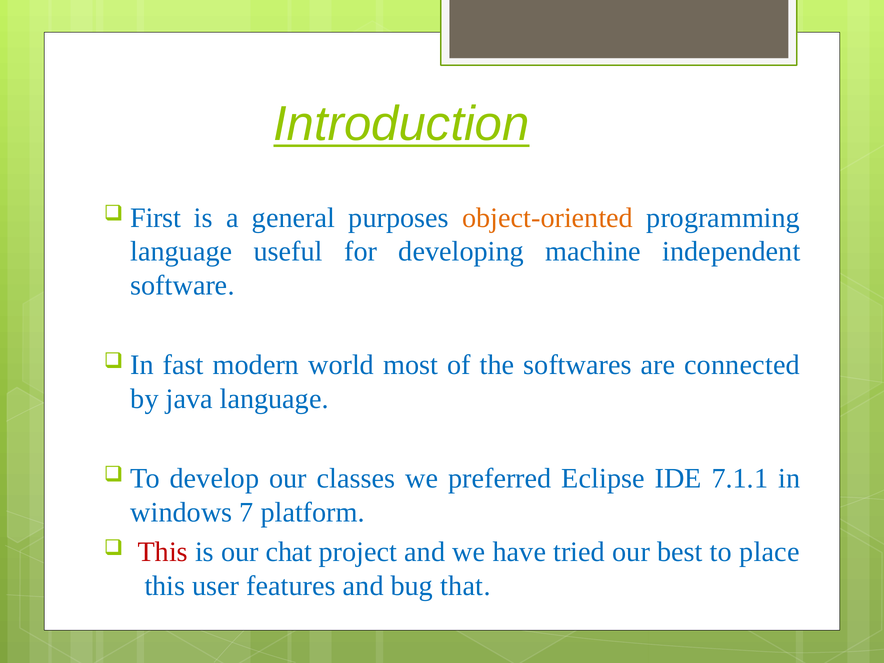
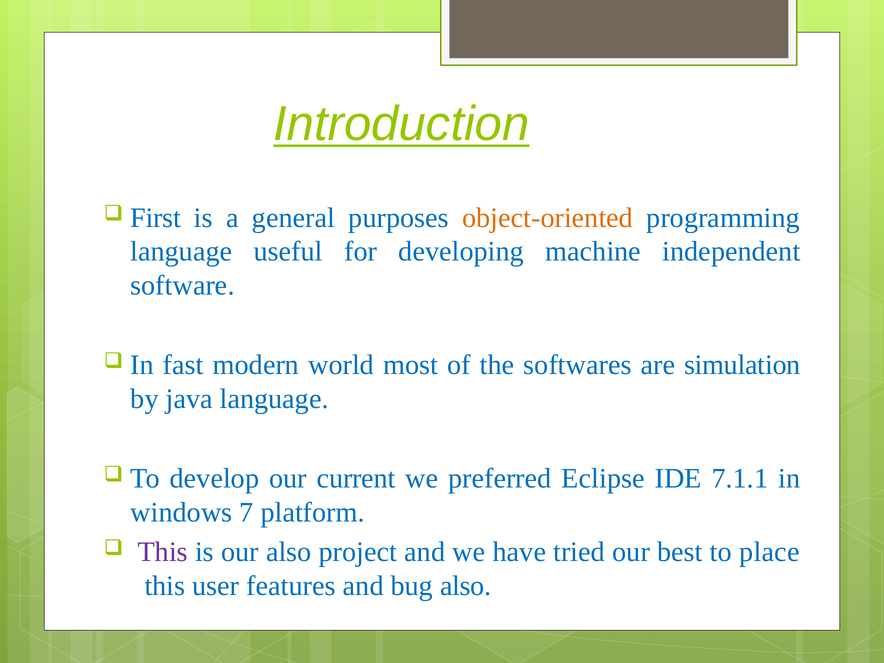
connected: connected -> simulation
classes: classes -> current
This at (163, 552) colour: red -> purple
our chat: chat -> also
bug that: that -> also
